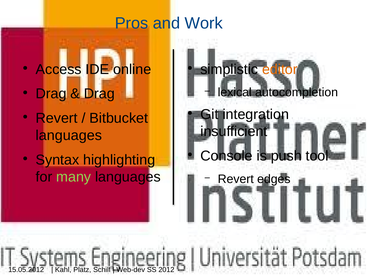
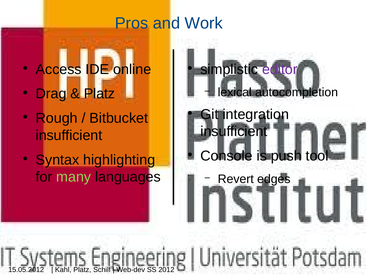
editor colour: orange -> purple
Drag at (99, 94): Drag -> Platz
Revert at (57, 118): Revert -> Rough
languages at (69, 135): languages -> insufficient
